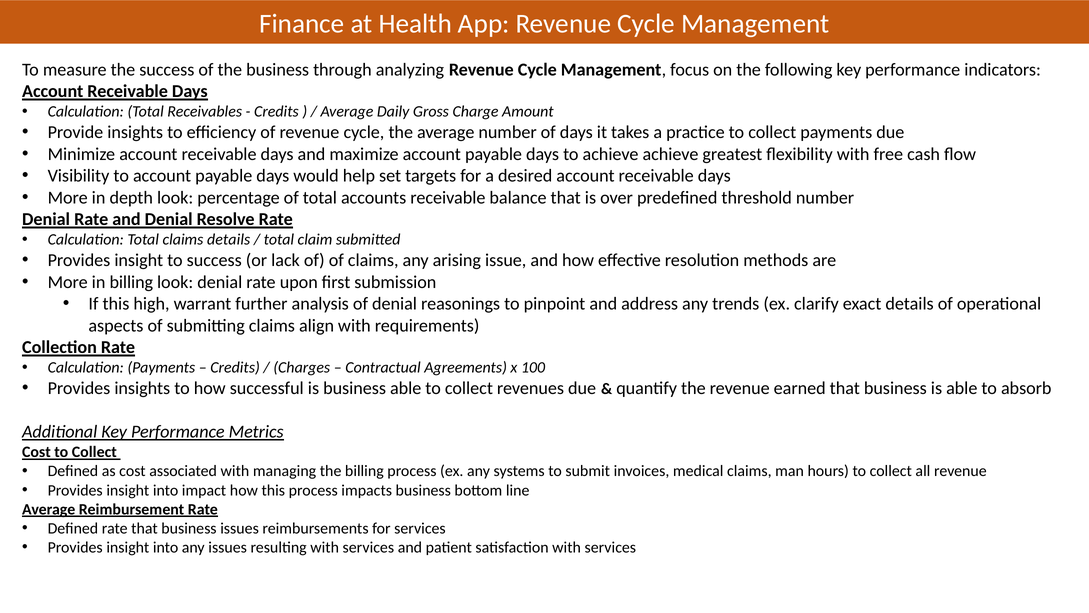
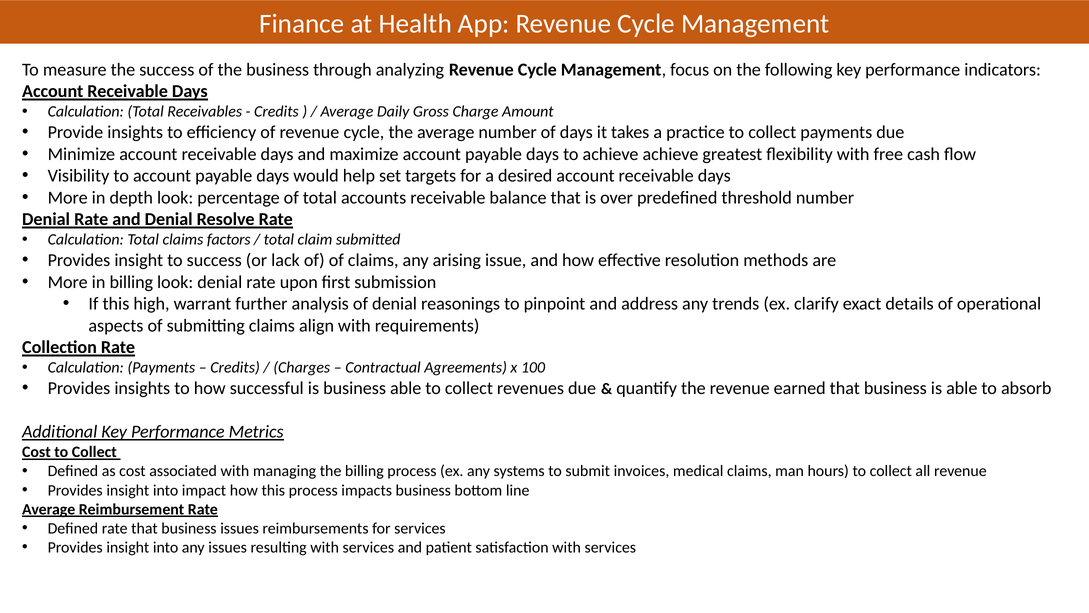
claims details: details -> factors
